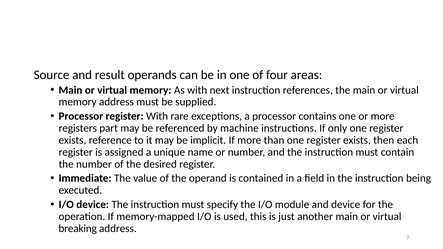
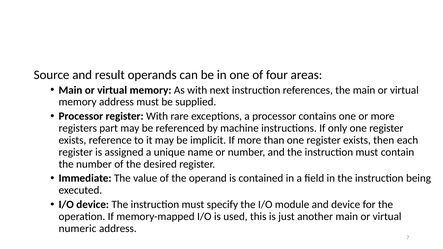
breaking: breaking -> numeric
